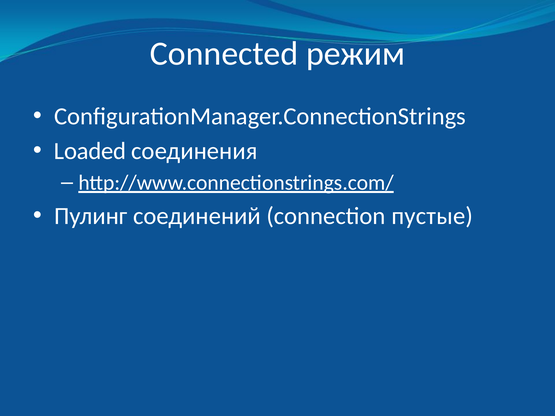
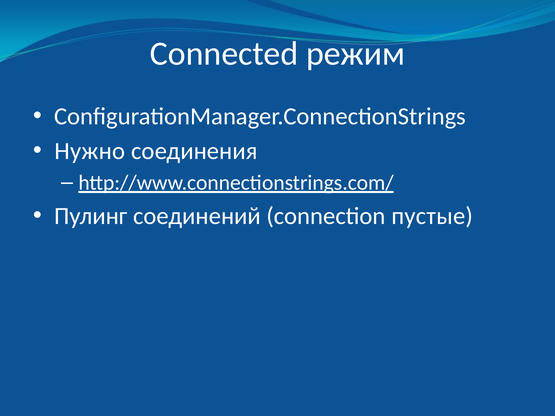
Loaded: Loaded -> Нужно
